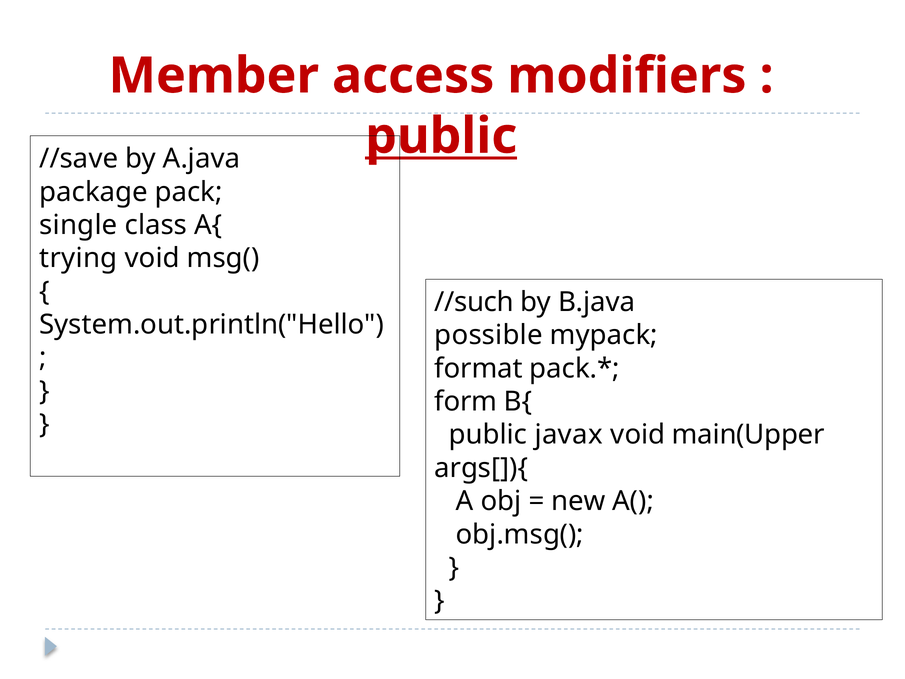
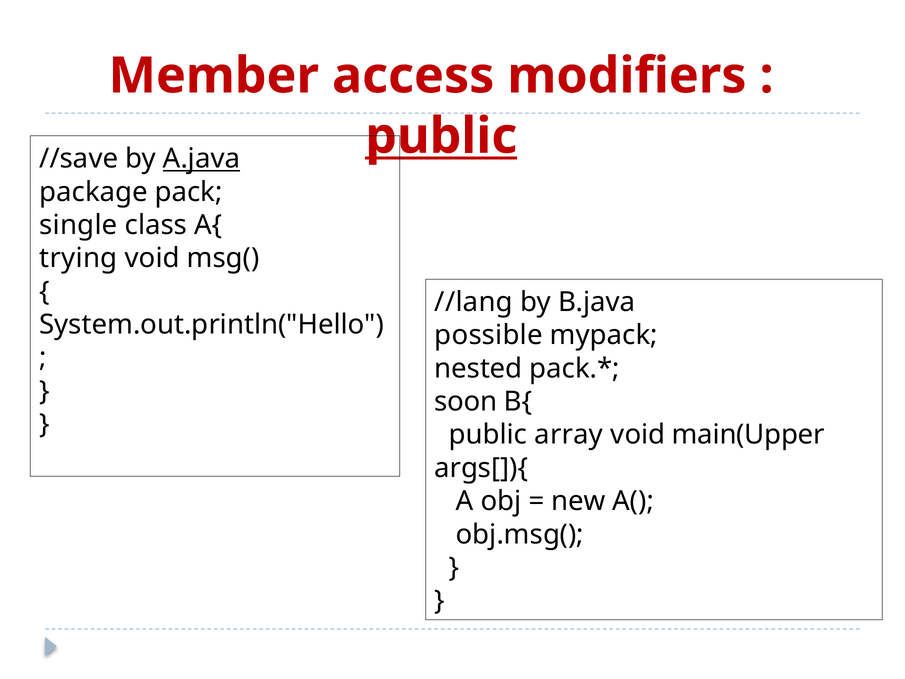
A.java underline: none -> present
//such: //such -> //lang
format: format -> nested
form: form -> soon
javax: javax -> array
